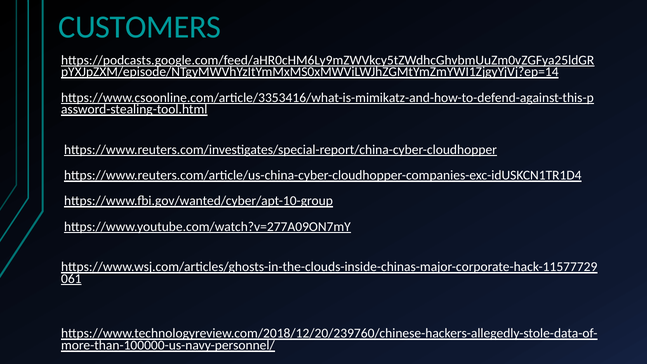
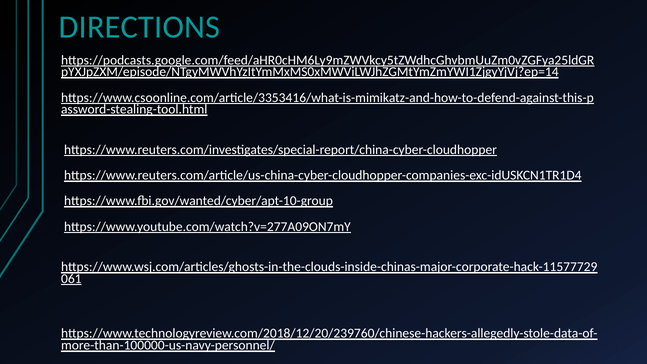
CUSTOMERS: CUSTOMERS -> DIRECTIONS
